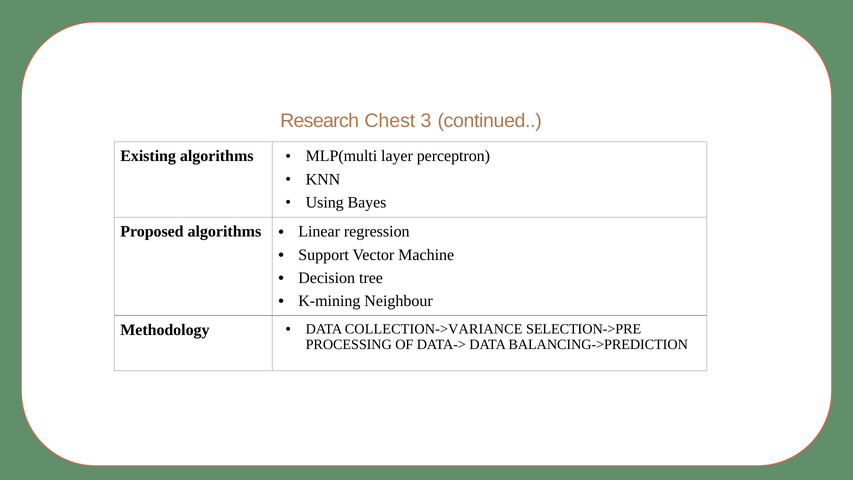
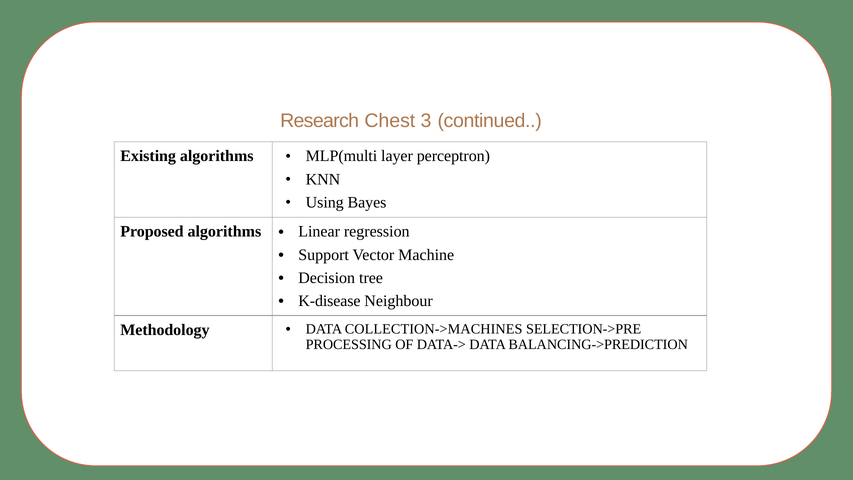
K-mining: K-mining -> K-disease
COLLECTION->VARIANCE: COLLECTION->VARIANCE -> COLLECTION->MACHINES
